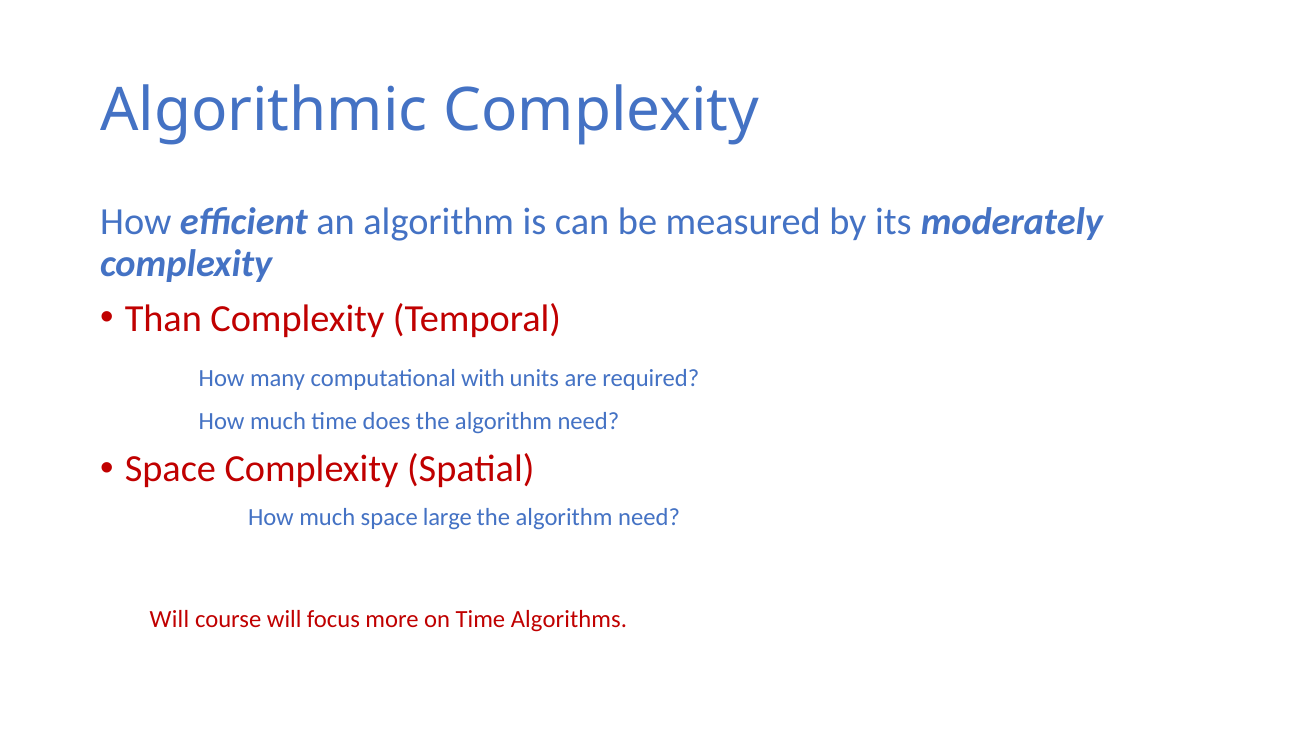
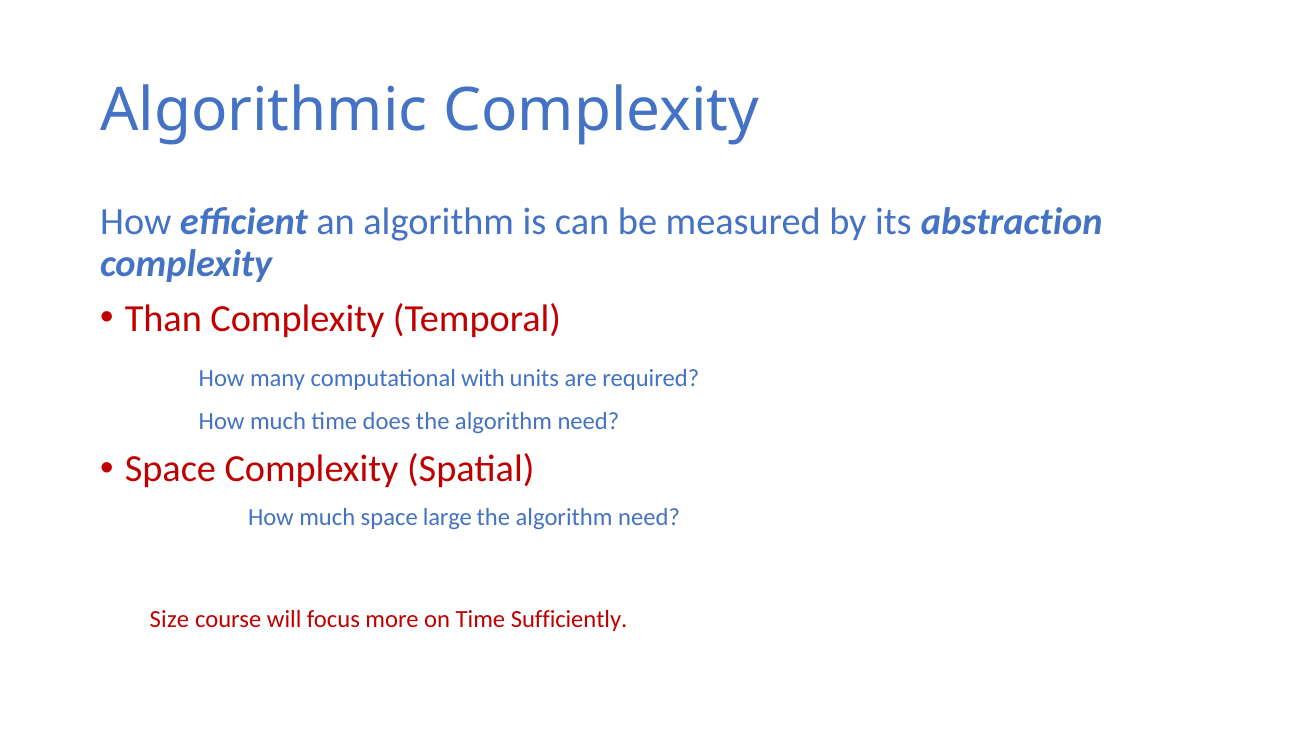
moderately: moderately -> abstraction
Will at (169, 619): Will -> Size
Algorithms: Algorithms -> Sufficiently
